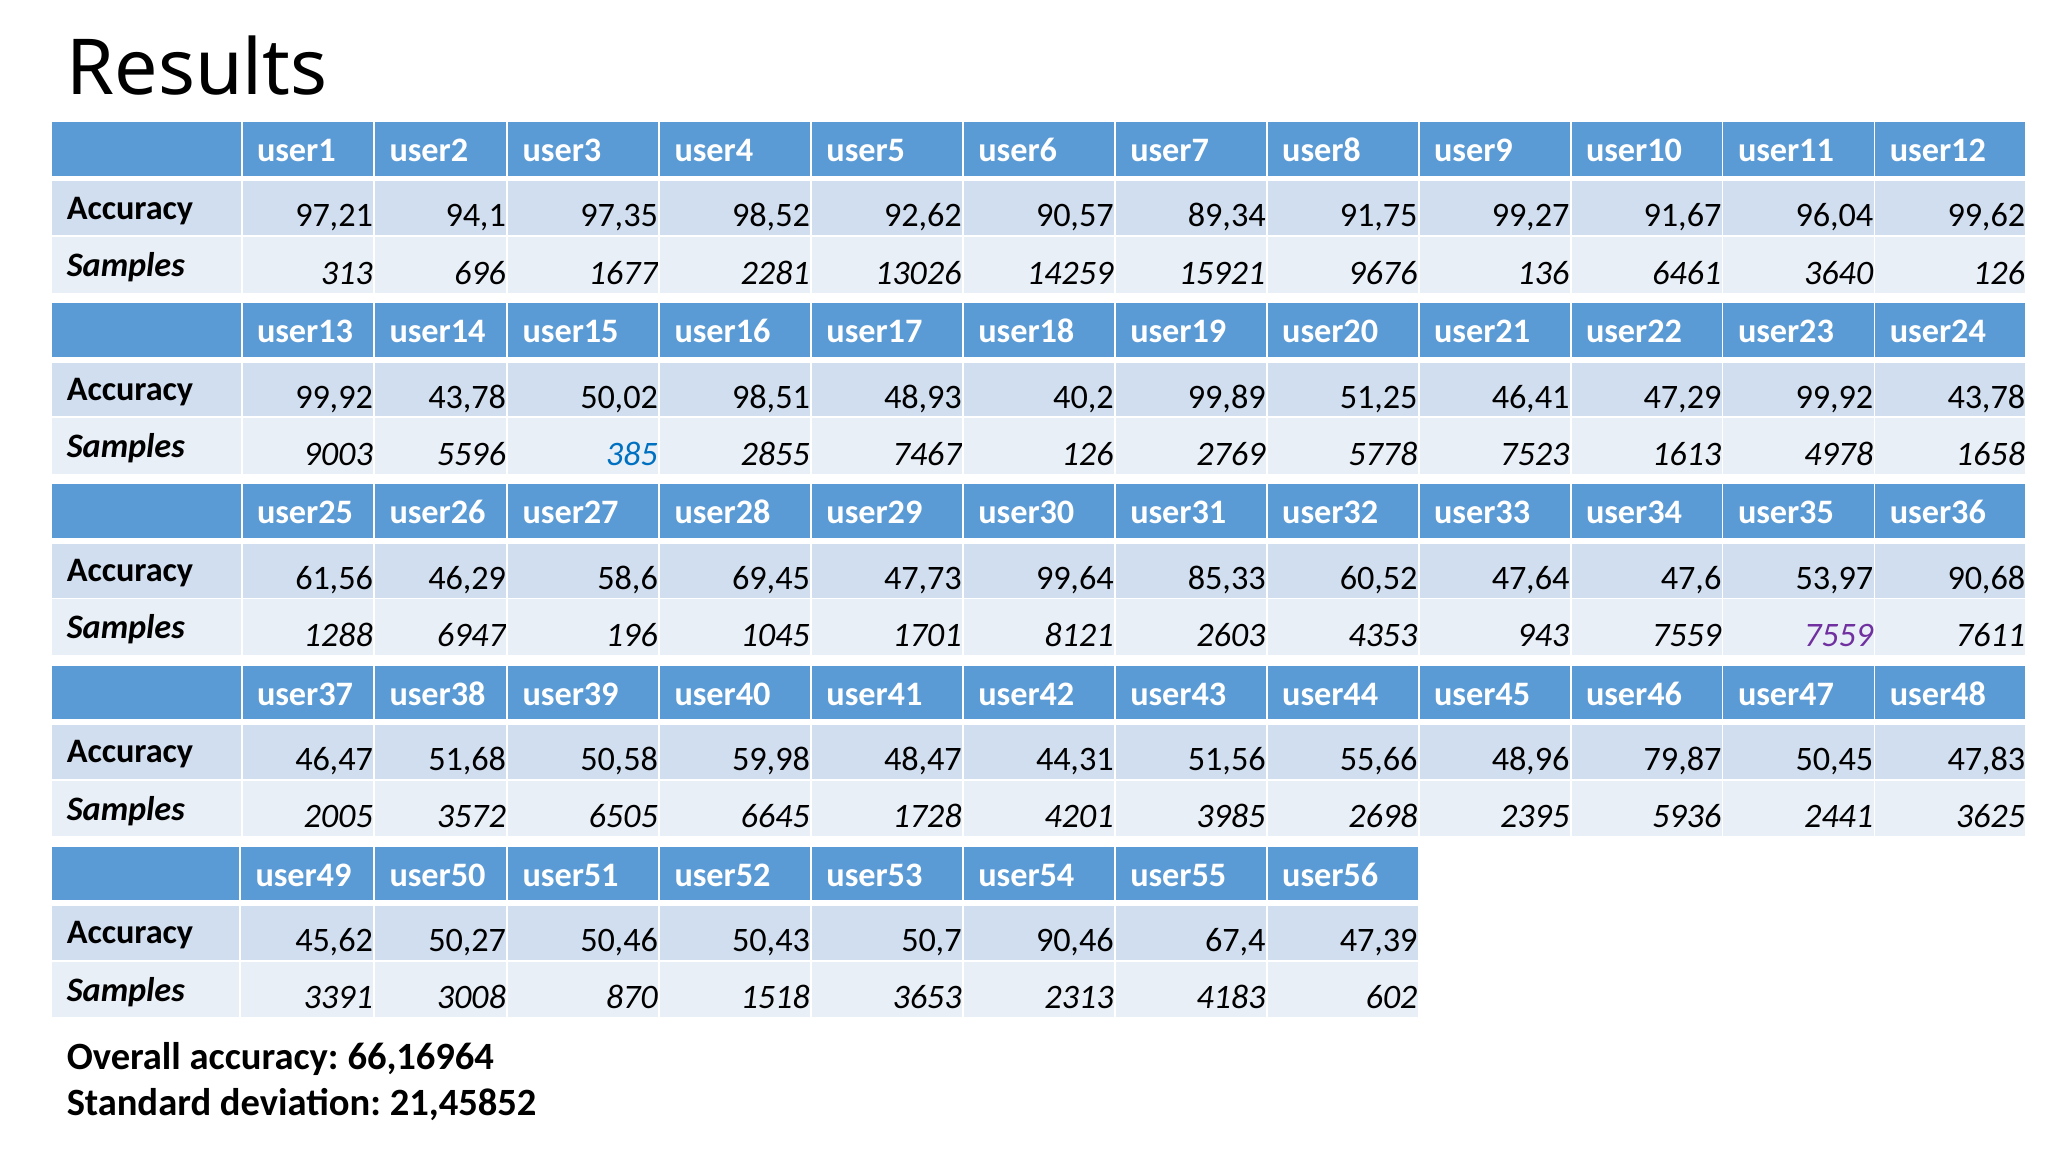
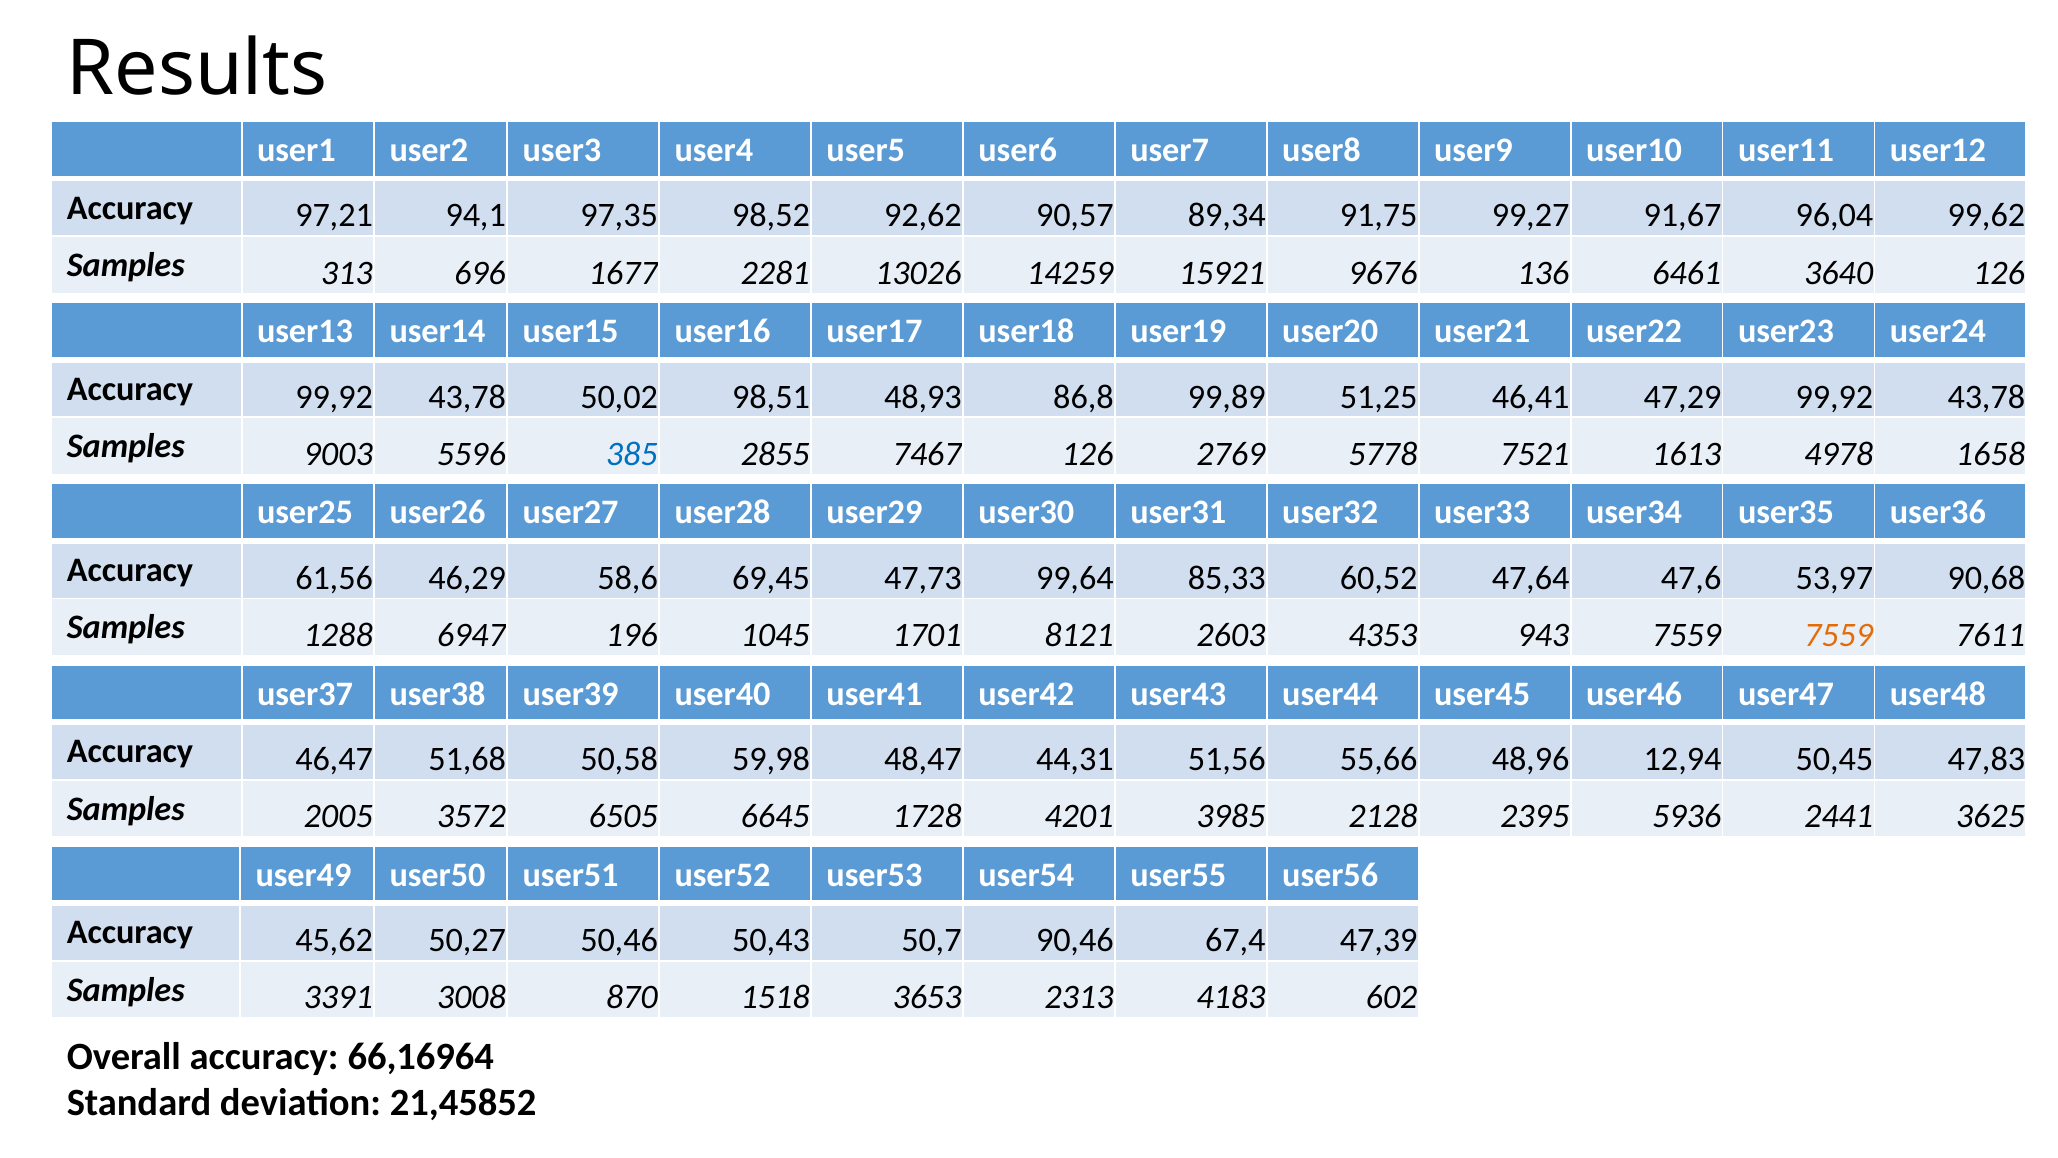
40,2: 40,2 -> 86,8
7523: 7523 -> 7521
7559 at (1839, 635) colour: purple -> orange
79,87: 79,87 -> 12,94
2698: 2698 -> 2128
